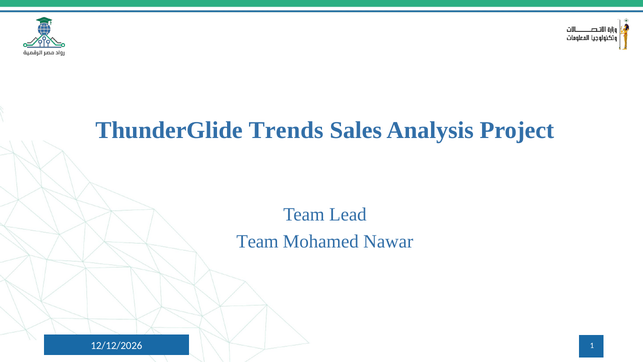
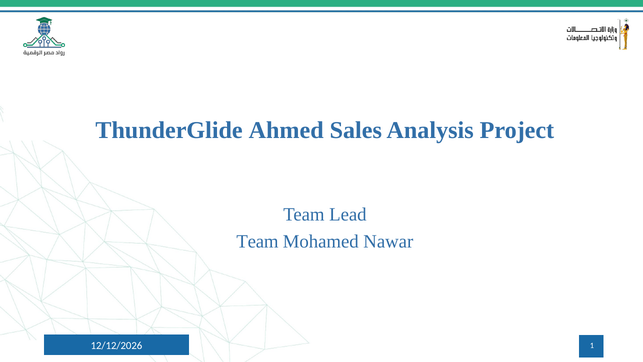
Trends: Trends -> Ahmed
